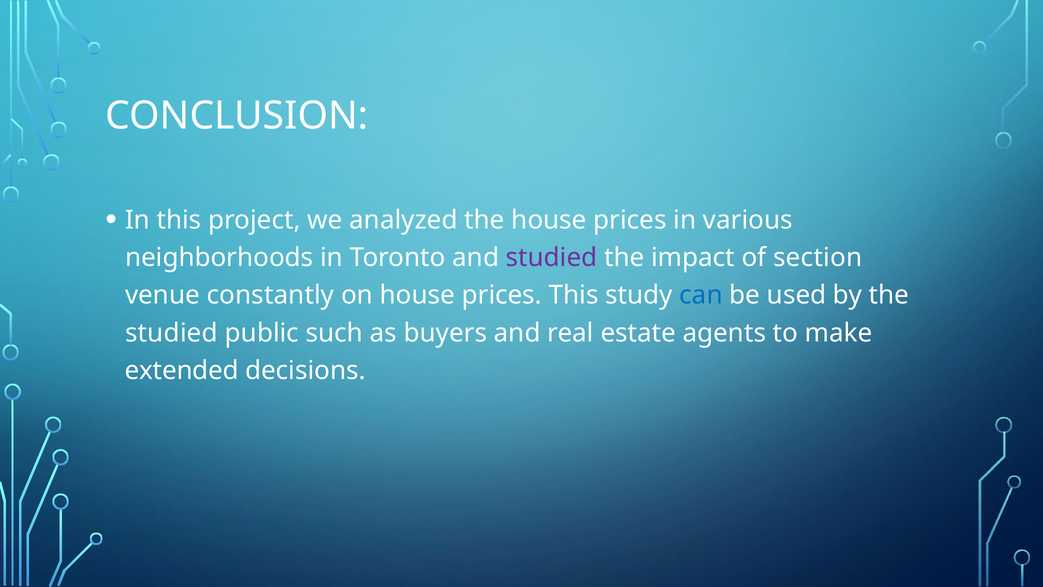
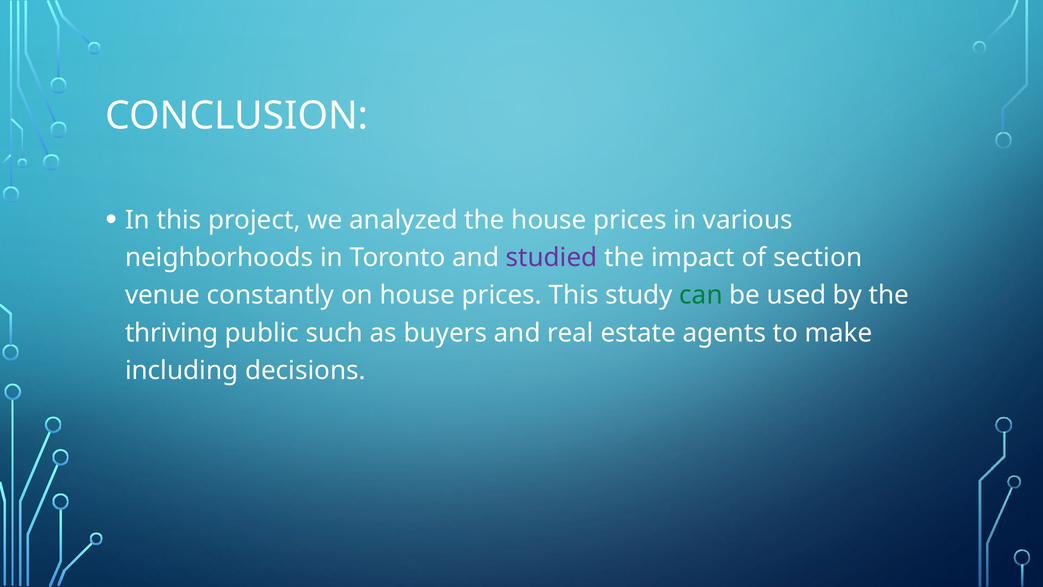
can colour: blue -> green
studied at (171, 333): studied -> thriving
extended: extended -> including
